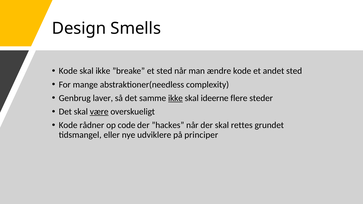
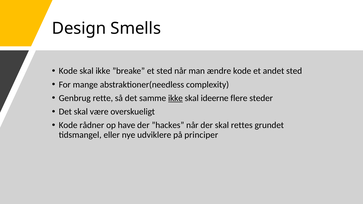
laver: laver -> rette
være underline: present -> none
code: code -> have
